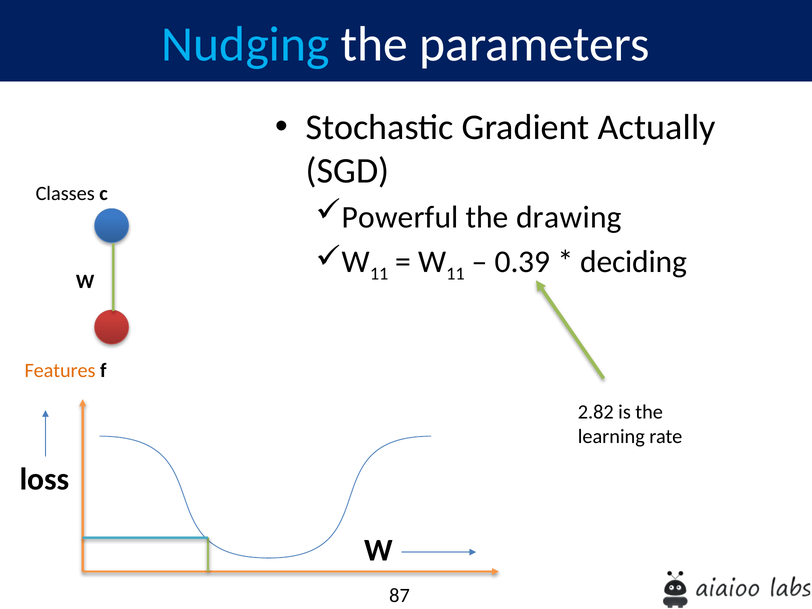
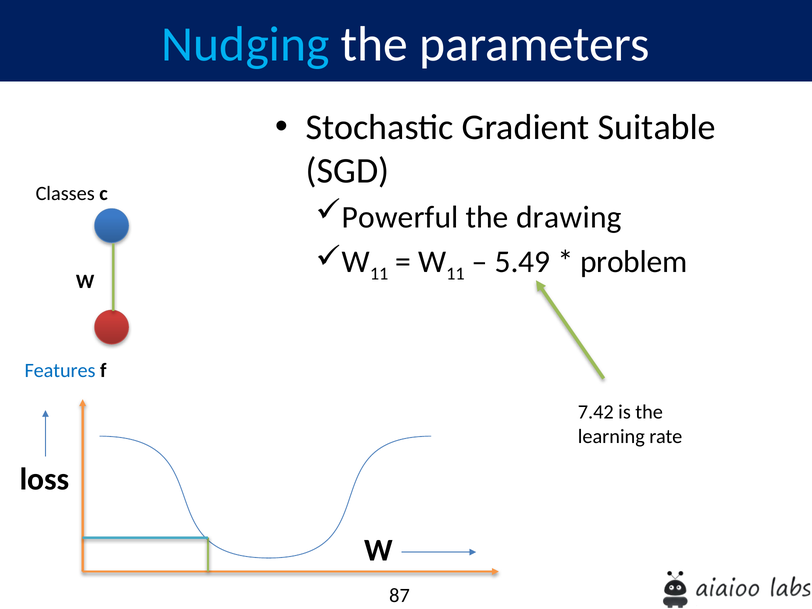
Actually: Actually -> Suitable
0.39: 0.39 -> 5.49
deciding: deciding -> problem
Features colour: orange -> blue
2.82: 2.82 -> 7.42
